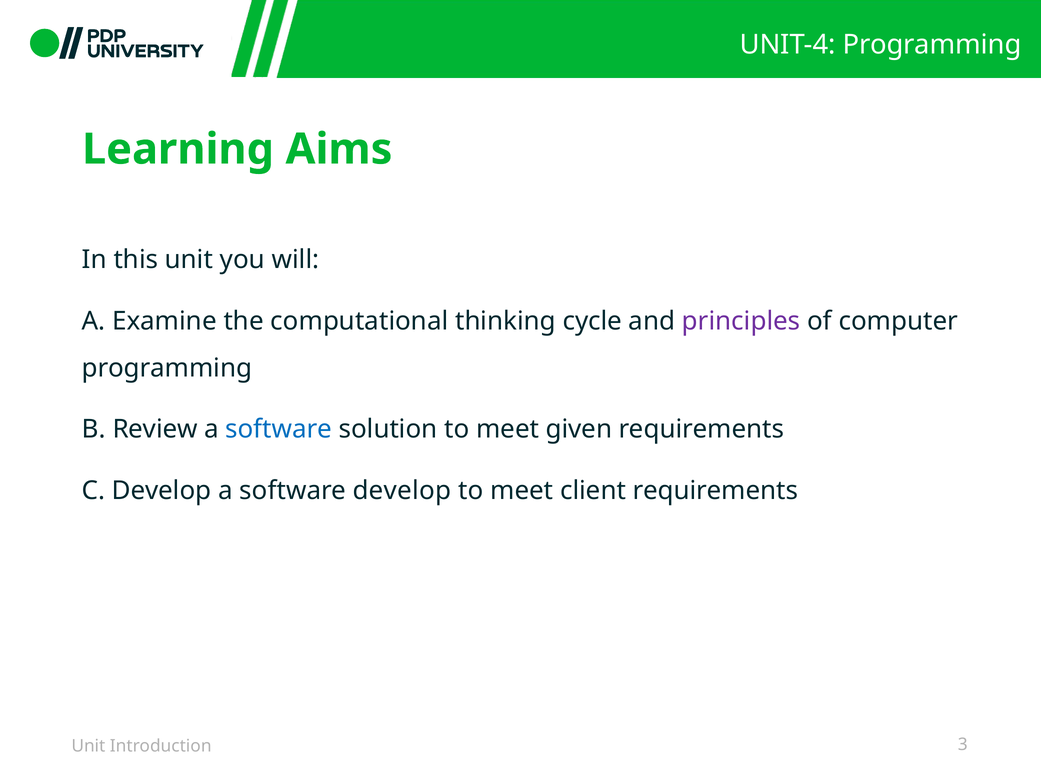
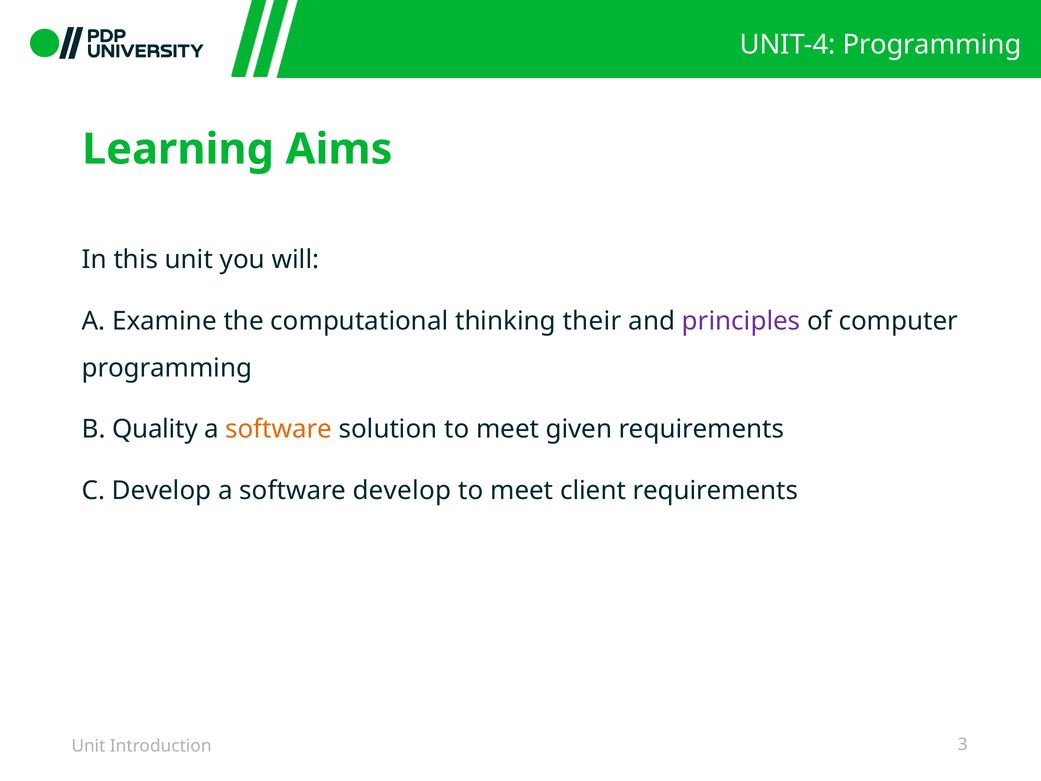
cycle: cycle -> their
Review: Review -> Quality
software at (279, 429) colour: blue -> orange
